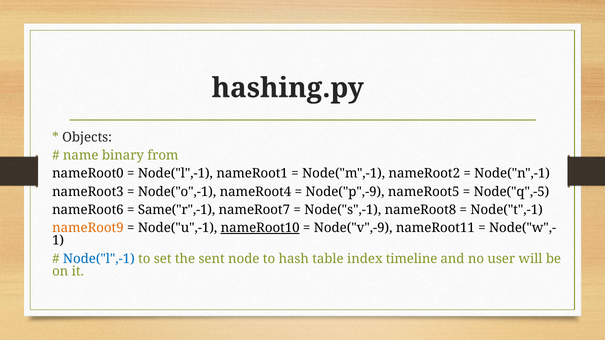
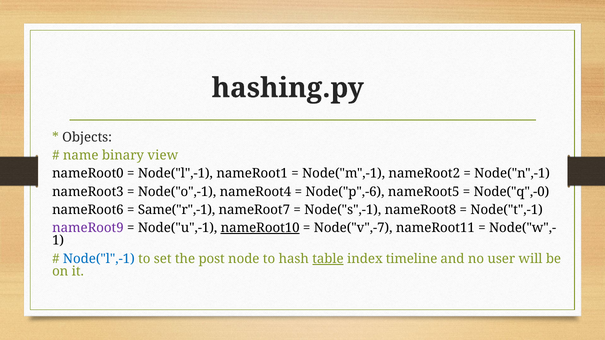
from: from -> view
Node("p",-9: Node("p",-9 -> Node("p",-6
Node("q",-5: Node("q",-5 -> Node("q",-0
nameRoot9 colour: orange -> purple
Node("v",-9: Node("v",-9 -> Node("v",-7
sent: sent -> post
table underline: none -> present
